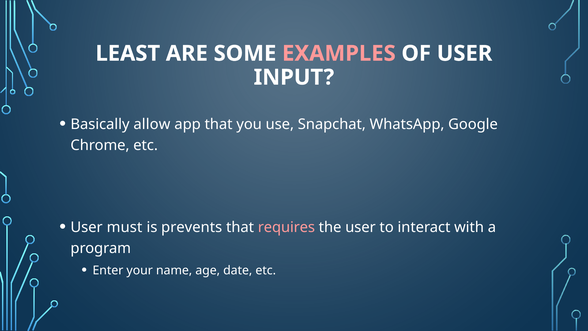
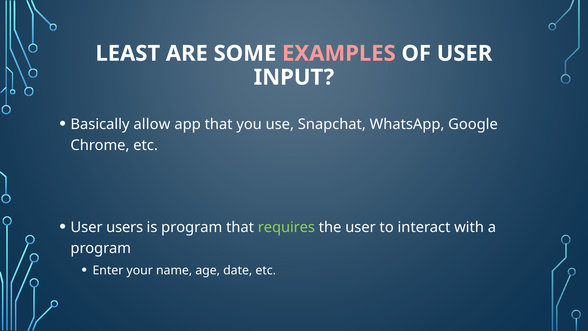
must: must -> users
is prevents: prevents -> program
requires colour: pink -> light green
